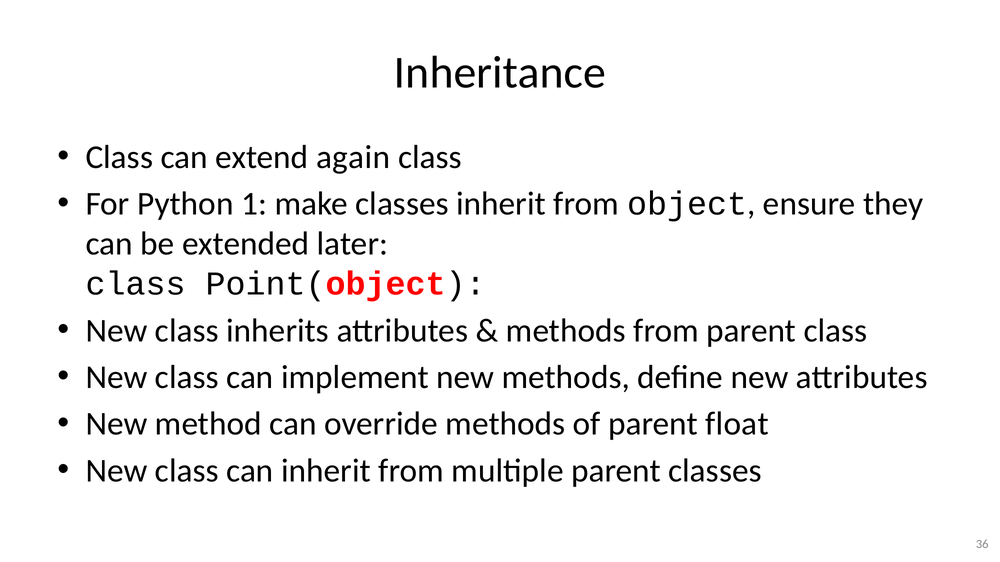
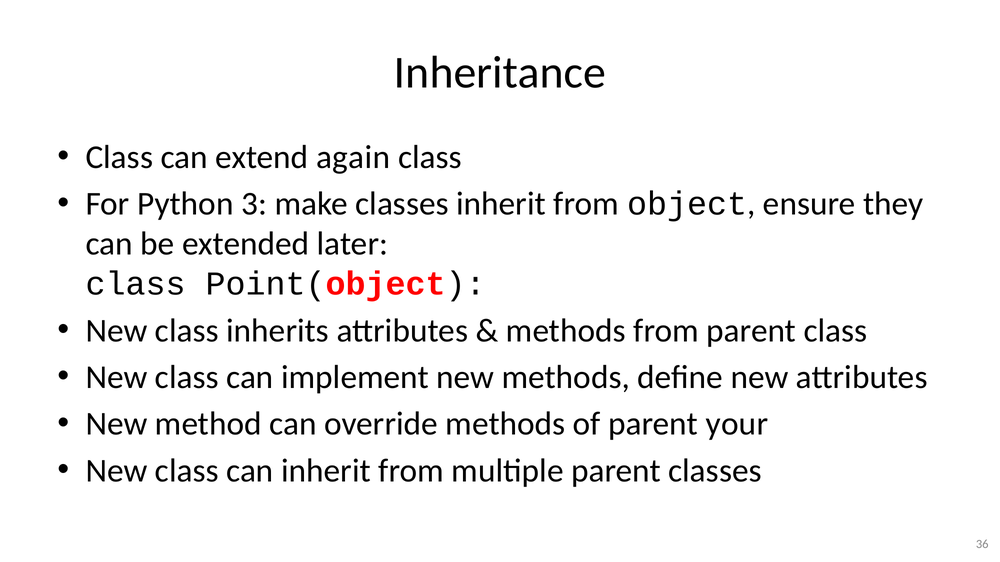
1: 1 -> 3
float: float -> your
